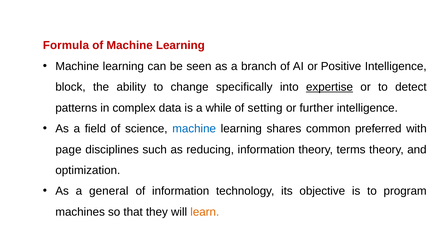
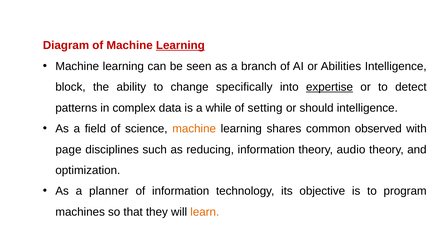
Formula: Formula -> Diagram
Learning at (180, 45) underline: none -> present
Positive: Positive -> Abilities
further: further -> should
machine at (194, 129) colour: blue -> orange
preferred: preferred -> observed
terms: terms -> audio
general: general -> planner
